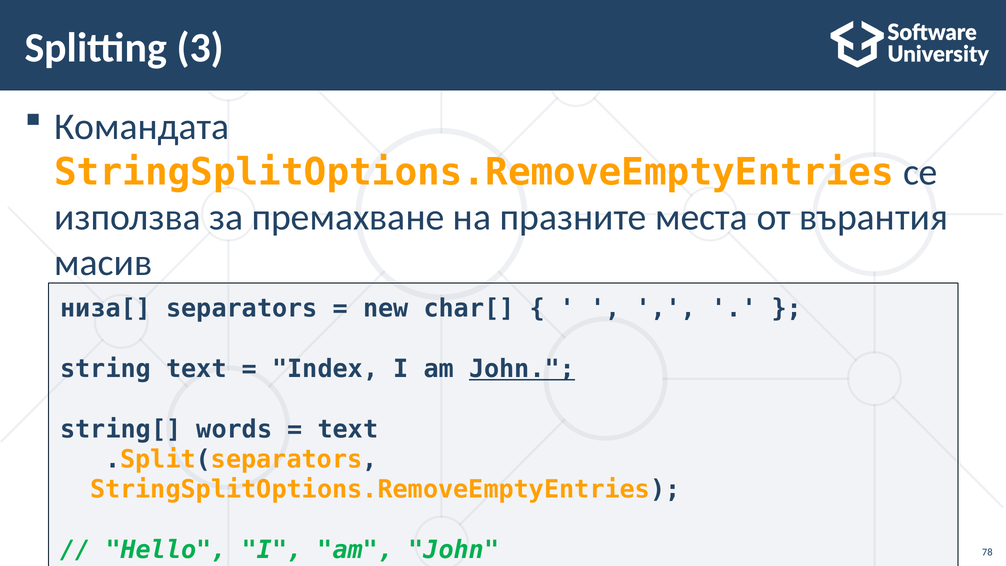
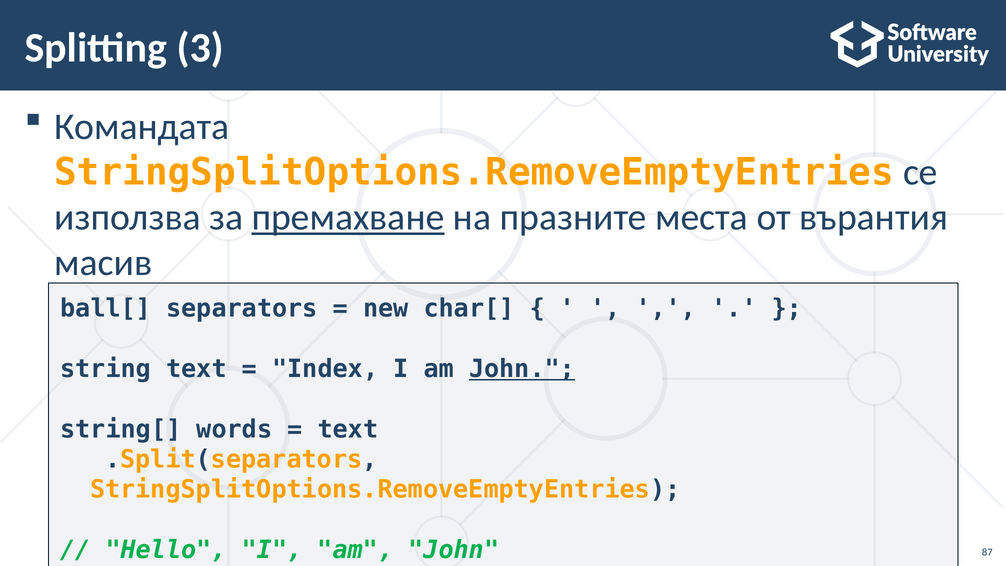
премахване underline: none -> present
низа[: низа[ -> ball[
78: 78 -> 87
